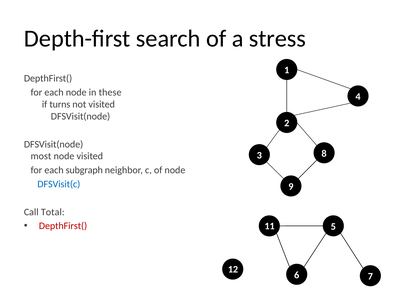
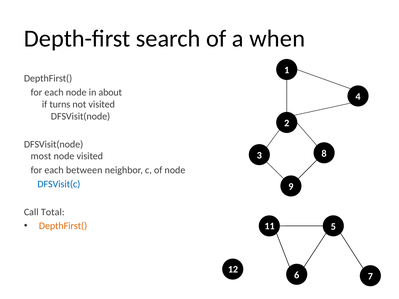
stress: stress -> when
these: these -> about
subgraph: subgraph -> between
DepthFirst( at (63, 226) colour: red -> orange
